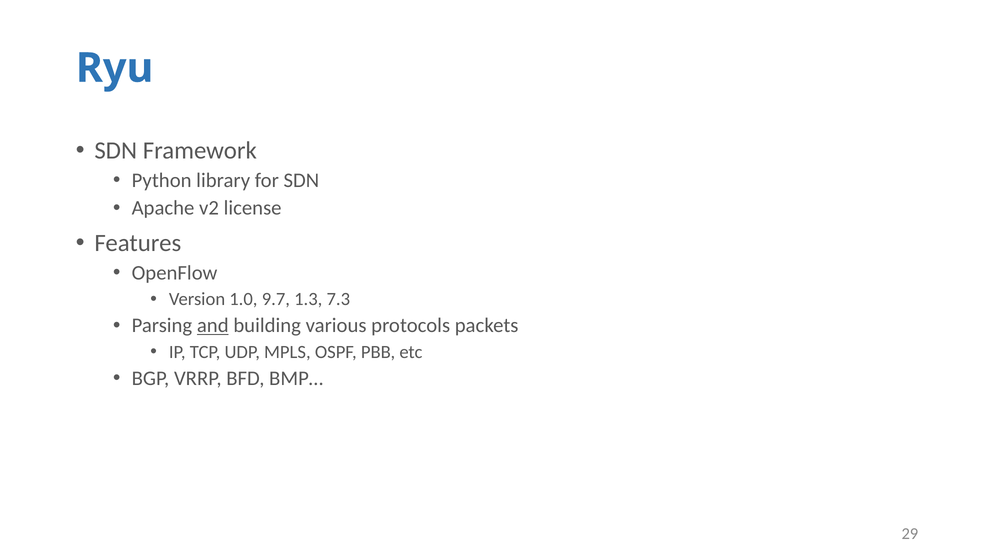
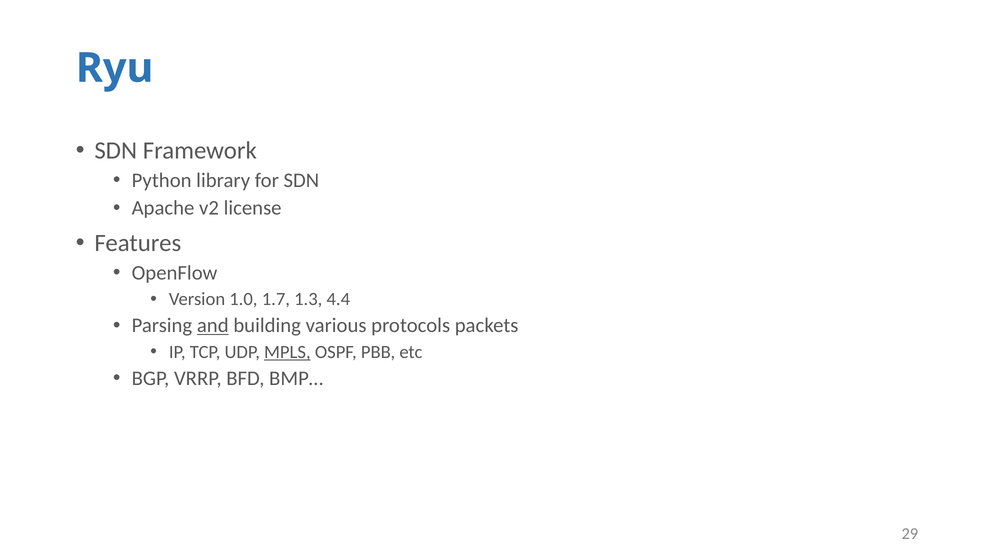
9.7: 9.7 -> 1.7
7.3: 7.3 -> 4.4
MPLS underline: none -> present
